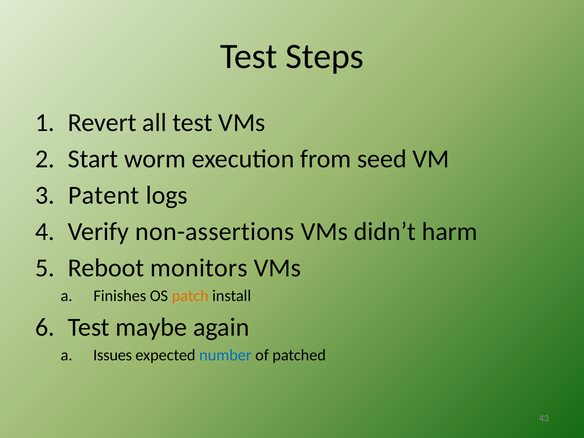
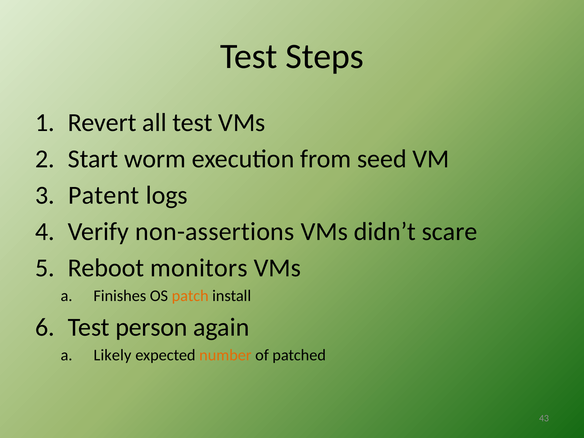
harm: harm -> scare
maybe: maybe -> person
Issues: Issues -> Likely
number colour: blue -> orange
